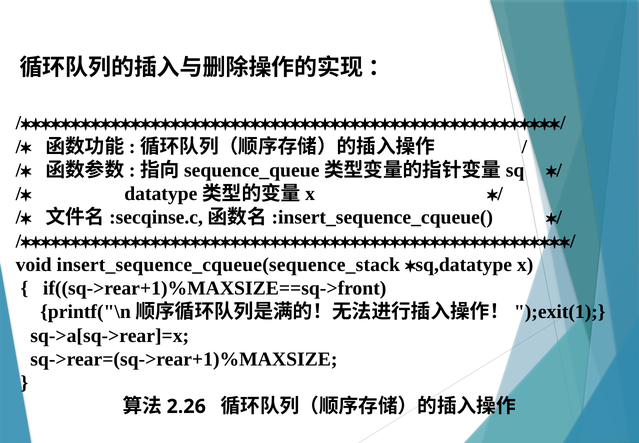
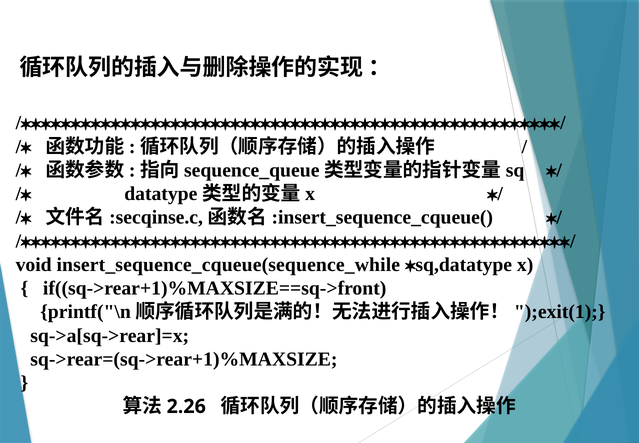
insert_sequence_cqueue(sequence_stack: insert_sequence_cqueue(sequence_stack -> insert_sequence_cqueue(sequence_while
